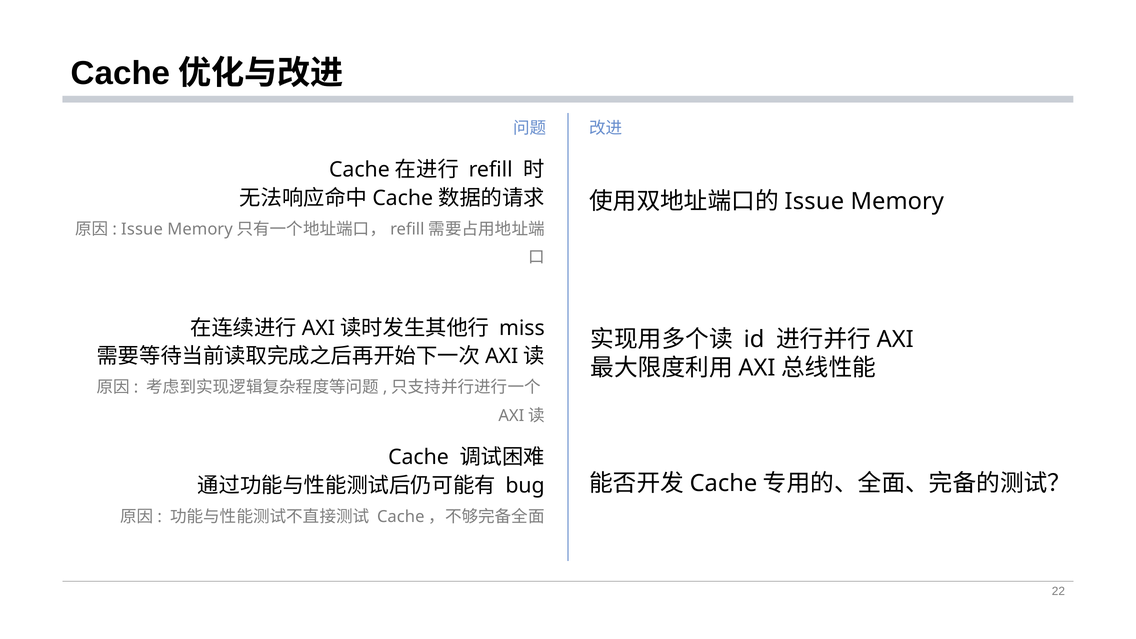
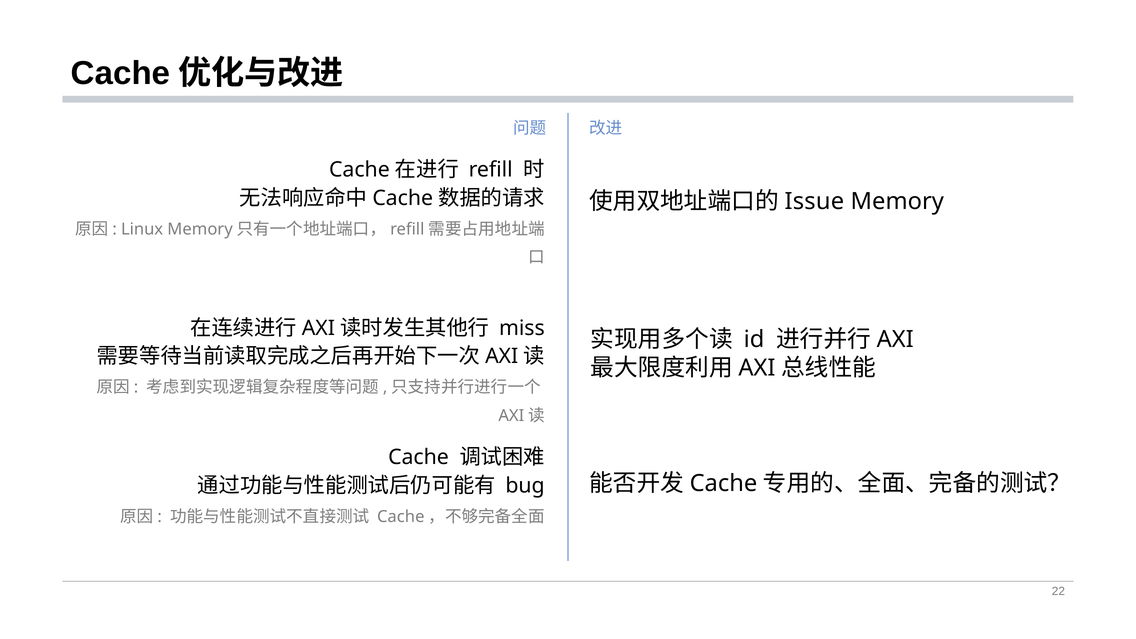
Issue at (142, 229): Issue -> Linux
